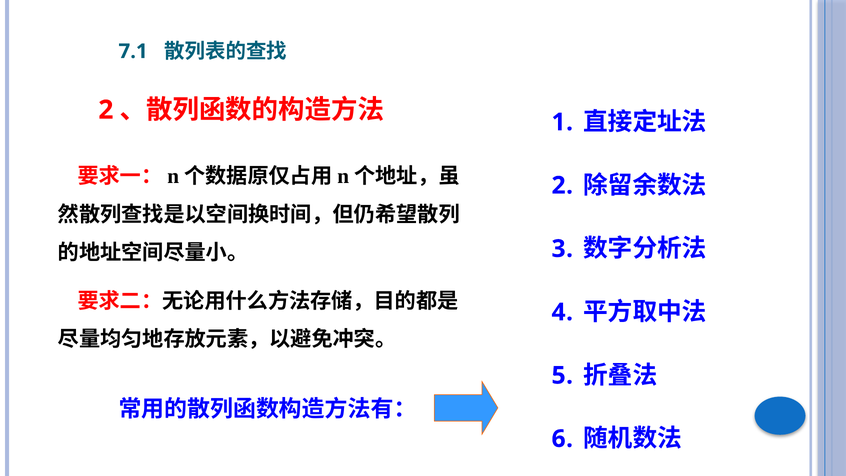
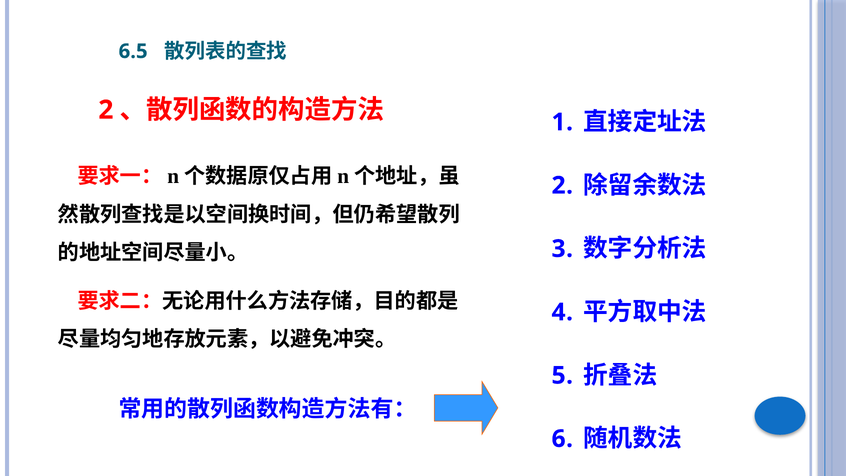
7.1: 7.1 -> 6.5
